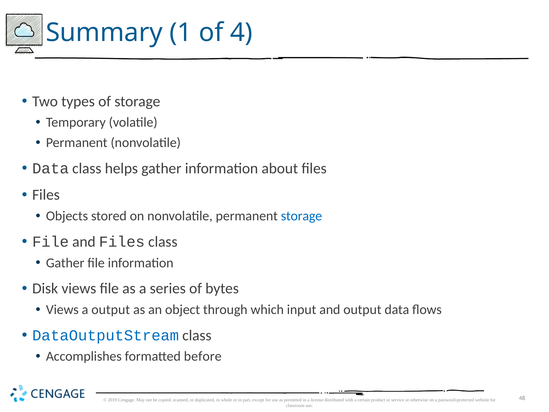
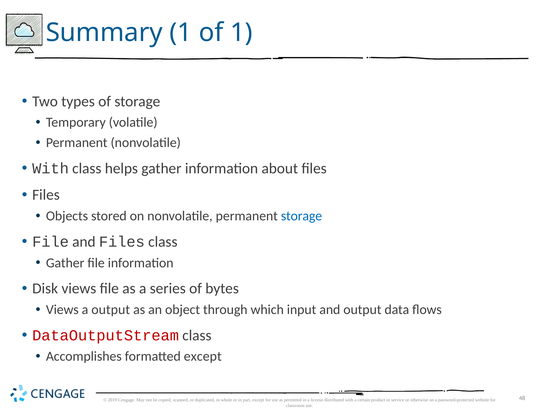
of 4: 4 -> 1
Data at (51, 168): Data -> With
DataOutputStream colour: blue -> red
formatted before: before -> except
